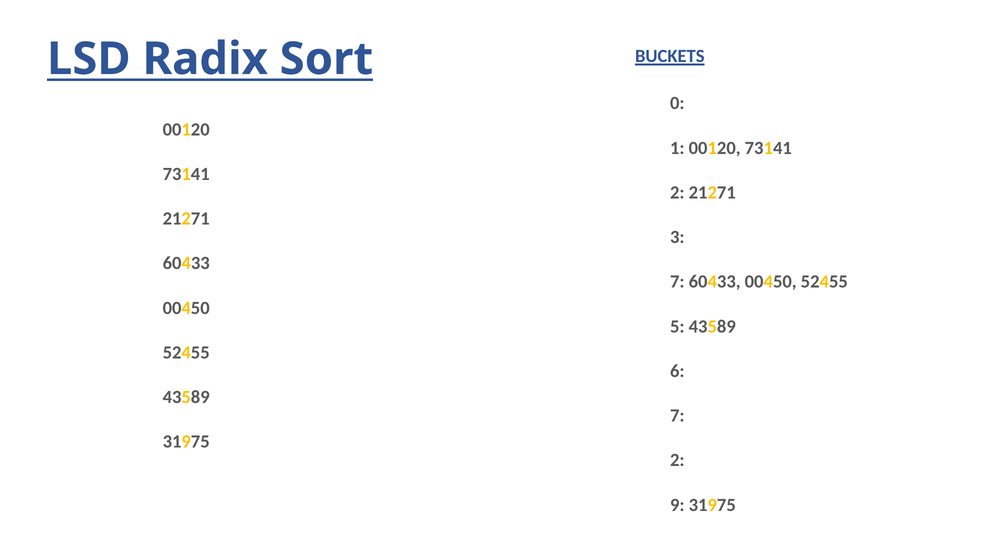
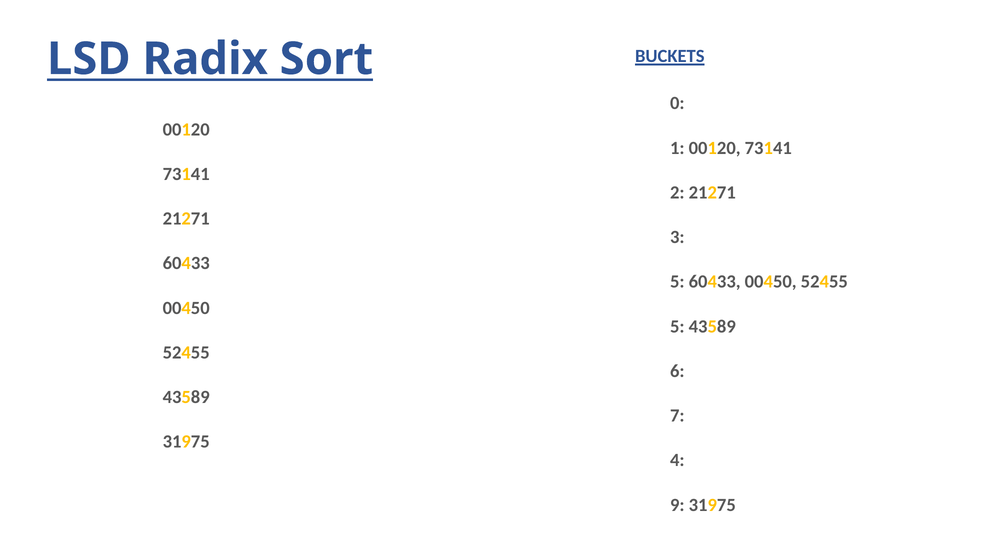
7 at (677, 282): 7 -> 5
2 at (677, 460): 2 -> 4
